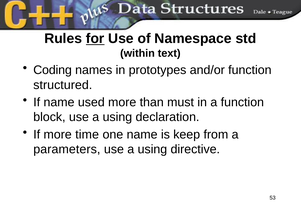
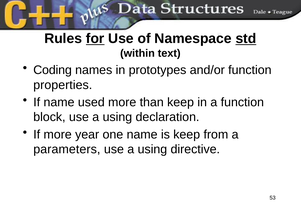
std underline: none -> present
structured: structured -> properties
than must: must -> keep
time: time -> year
